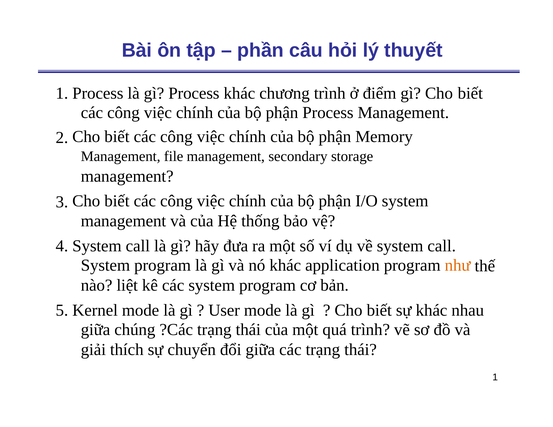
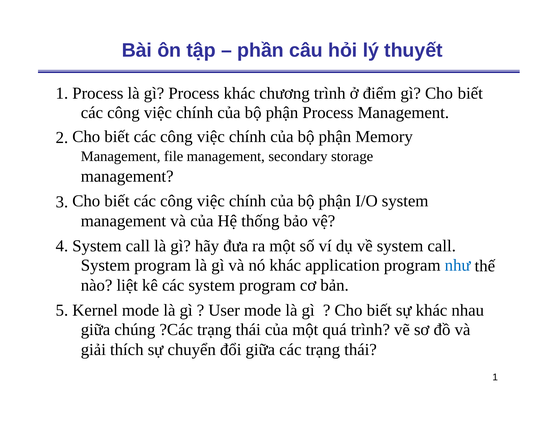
như colour: orange -> blue
